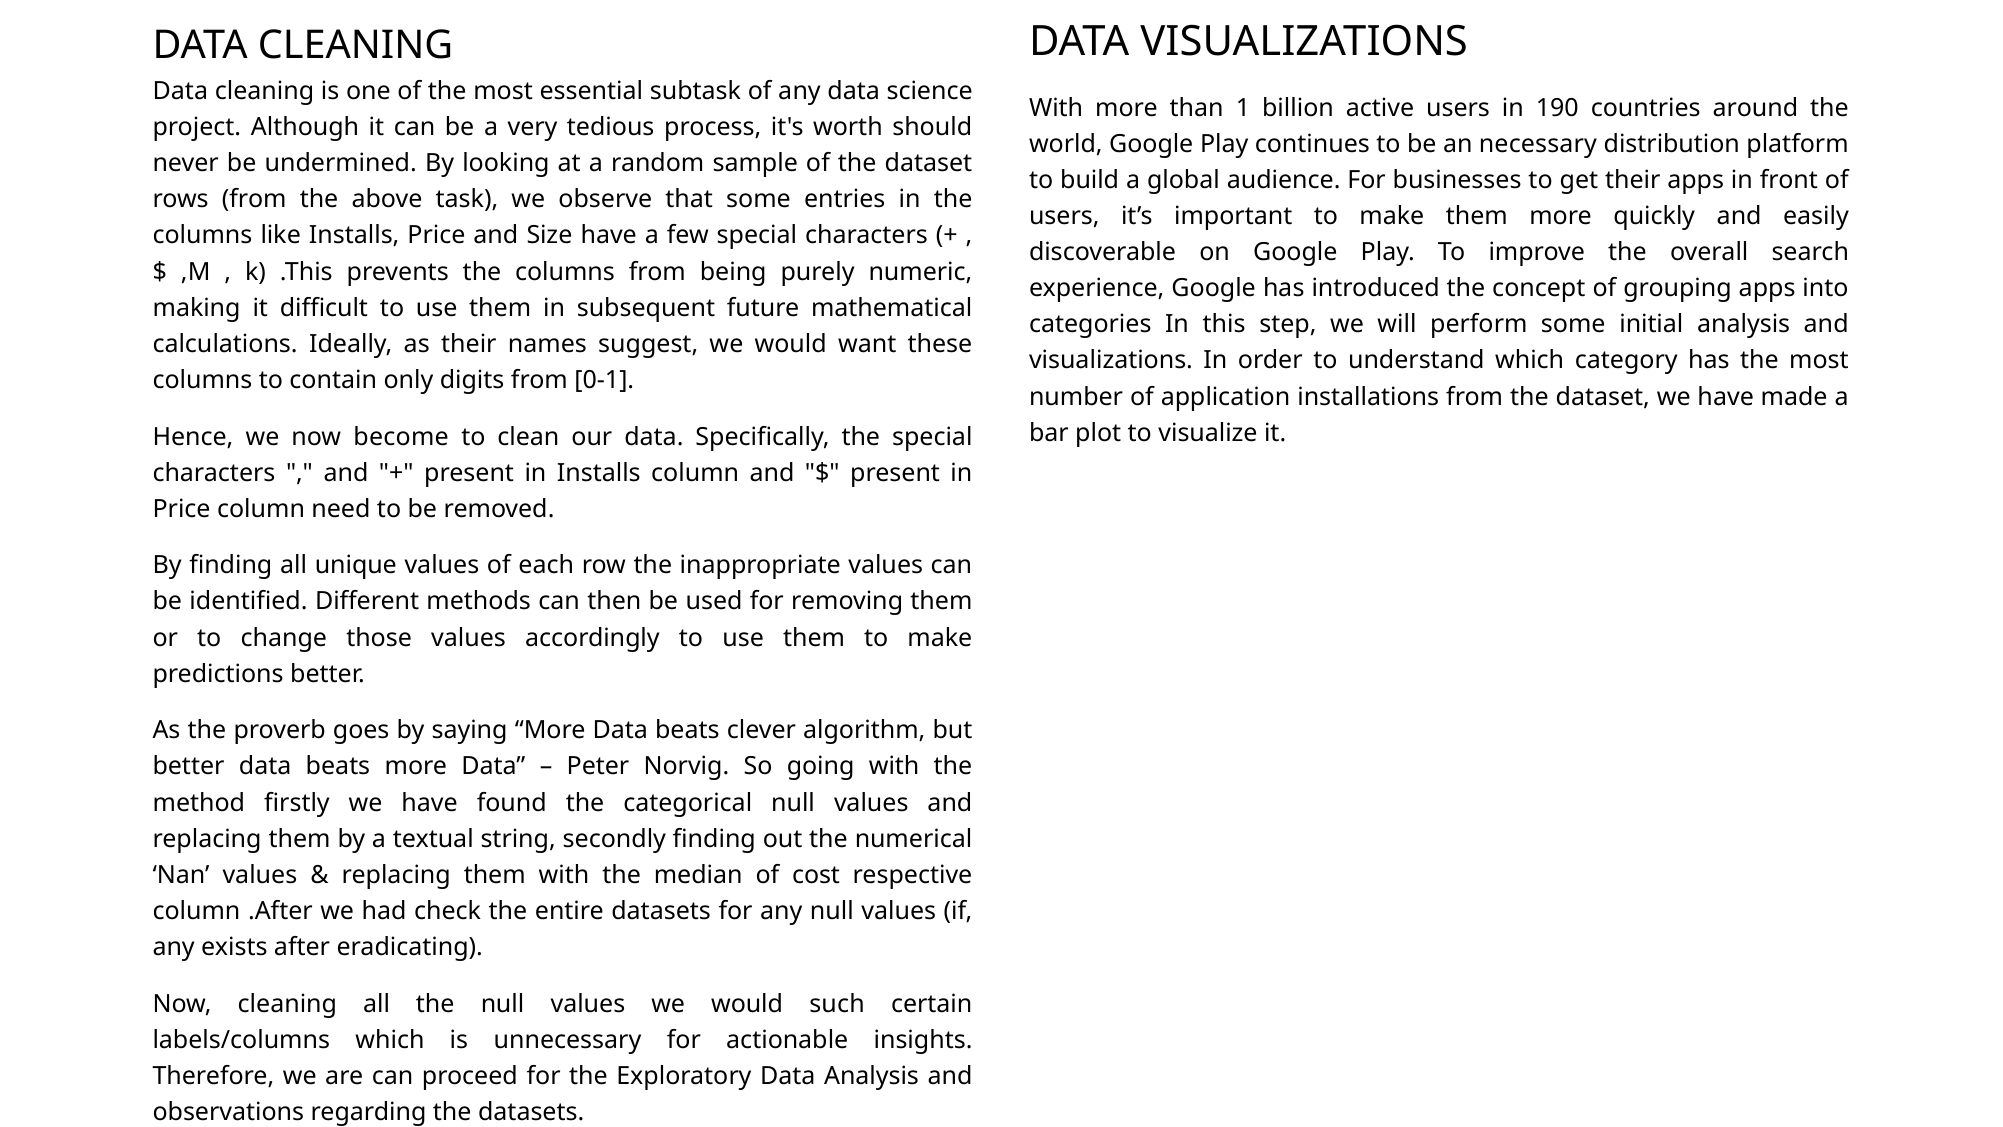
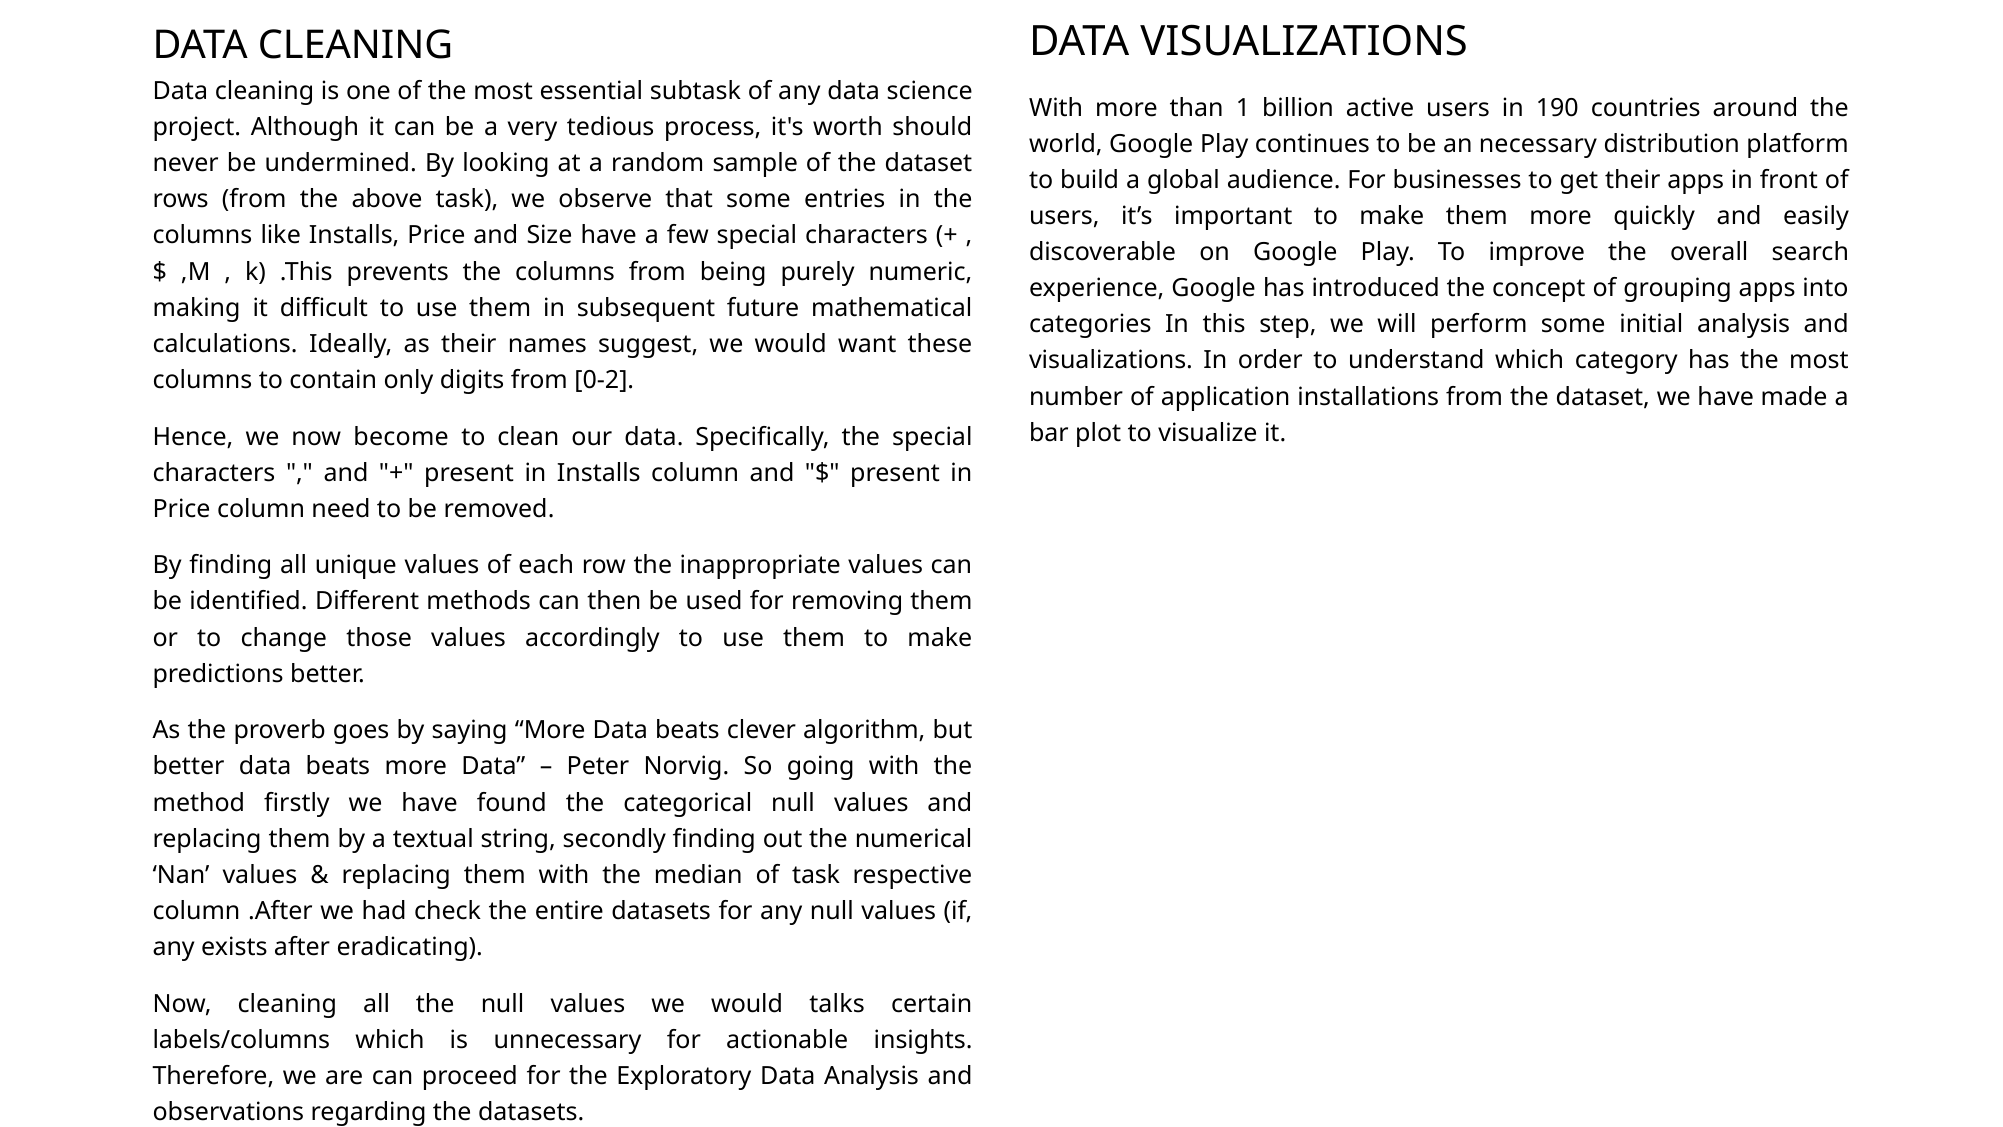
0-1: 0-1 -> 0-2
of cost: cost -> task
such: such -> talks
